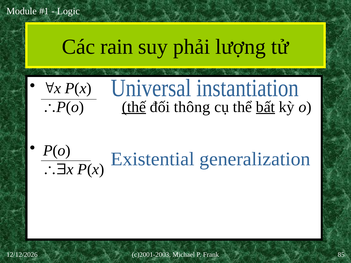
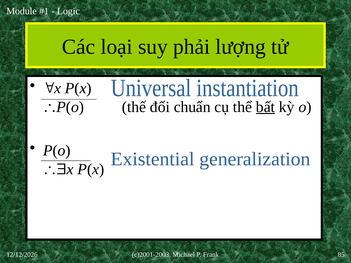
rain: rain -> loại
thế underline: present -> none
thông: thông -> chuẩn
